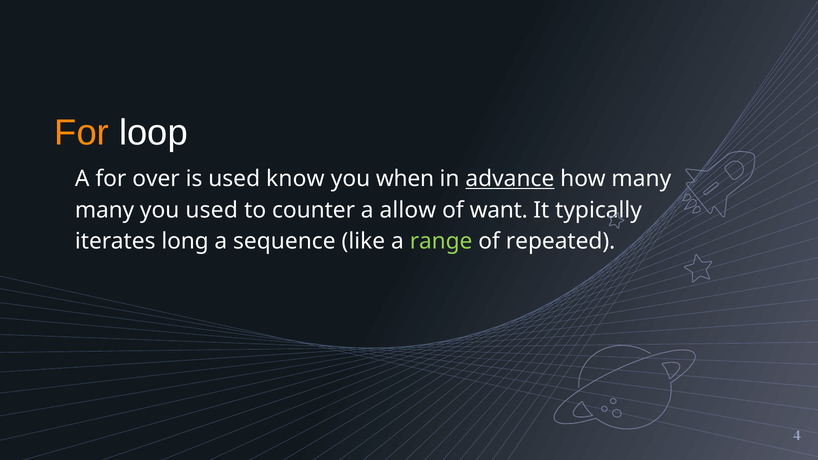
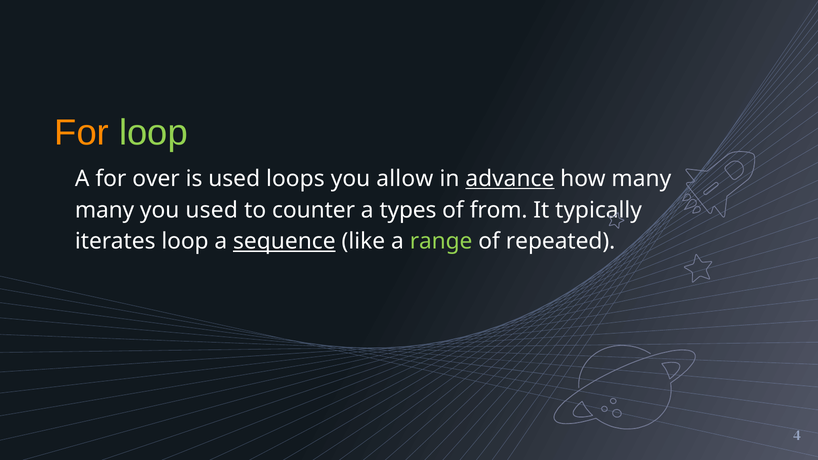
loop at (153, 133) colour: white -> light green
know: know -> loops
when: when -> allow
allow: allow -> types
want: want -> from
iterates long: long -> loop
sequence underline: none -> present
